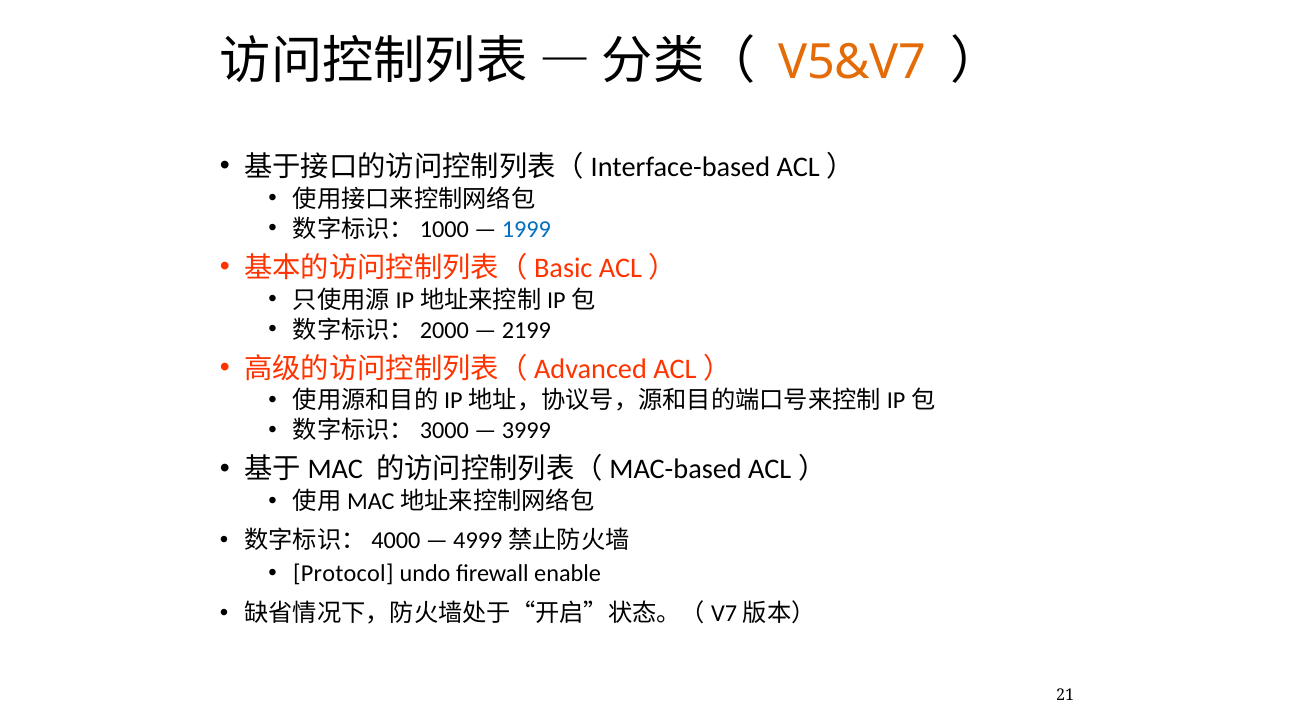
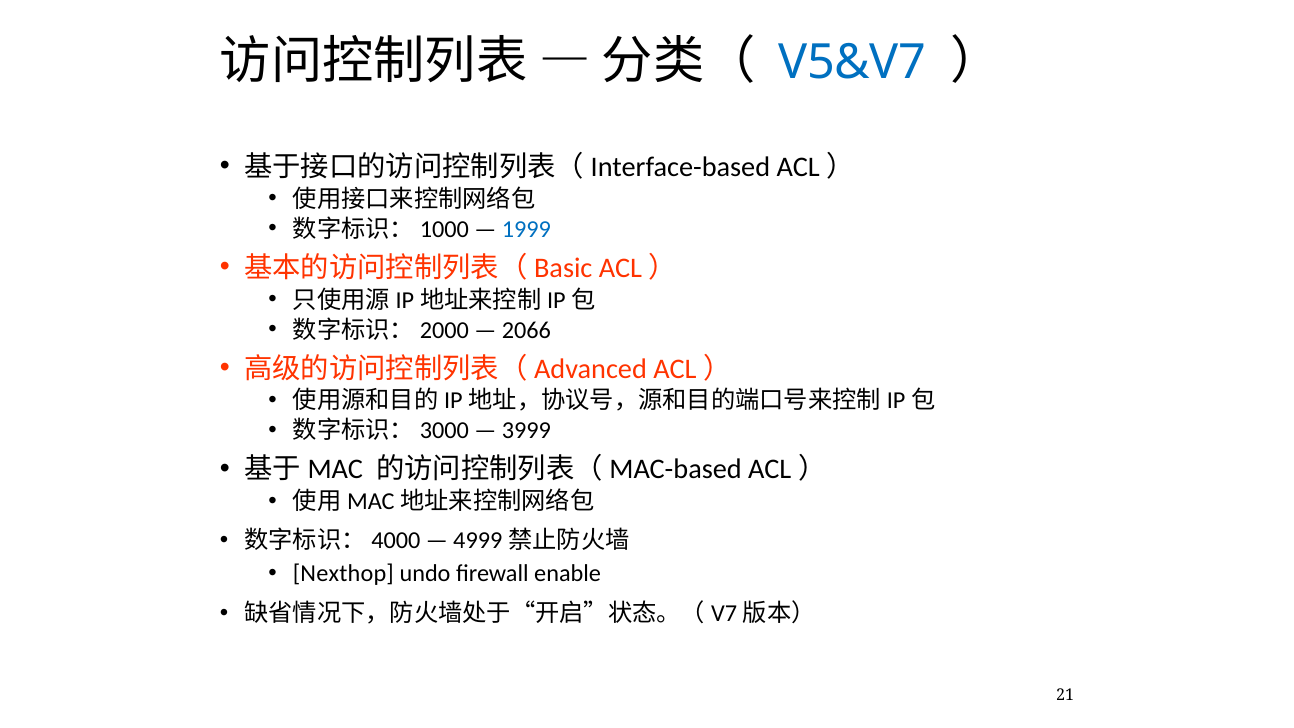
V5&V7 colour: orange -> blue
2199: 2199 -> 2066
Protocol: Protocol -> Nexthop
